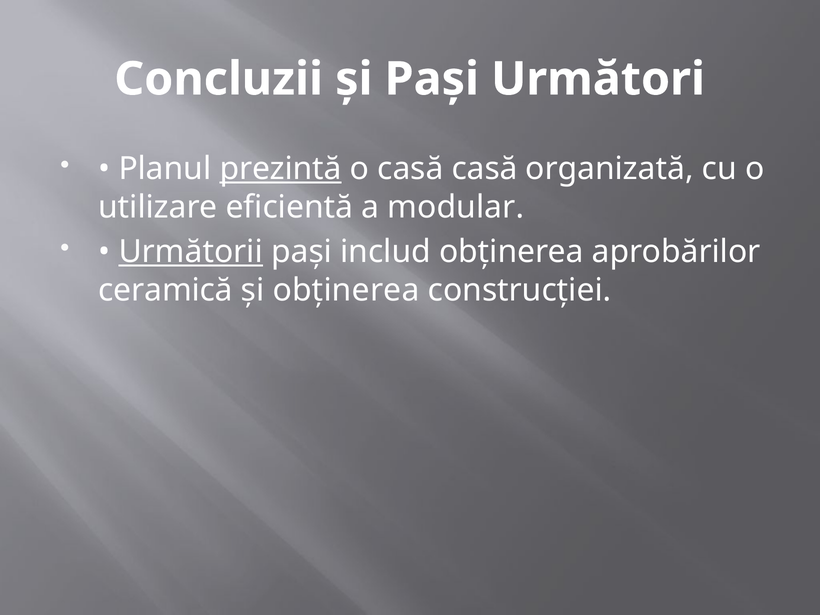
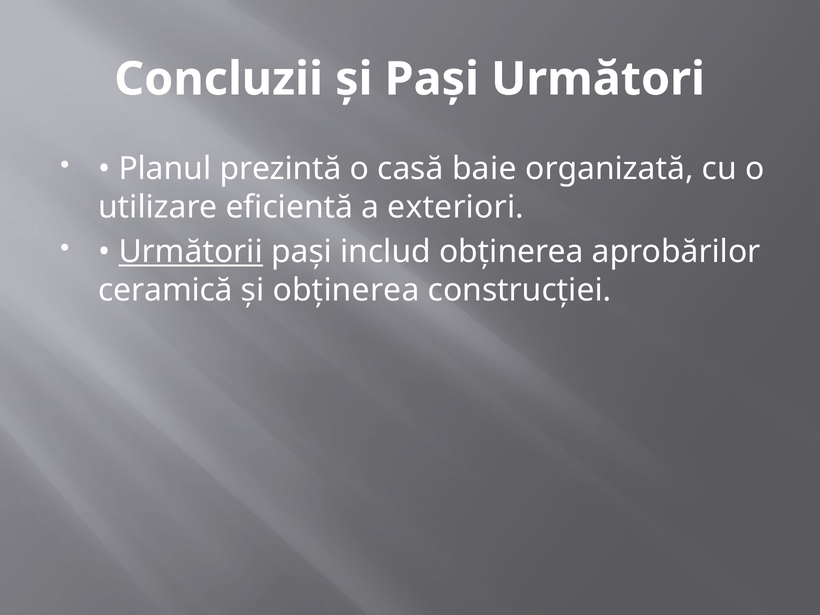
prezintă underline: present -> none
casă casă: casă -> baie
modular: modular -> exteriori
